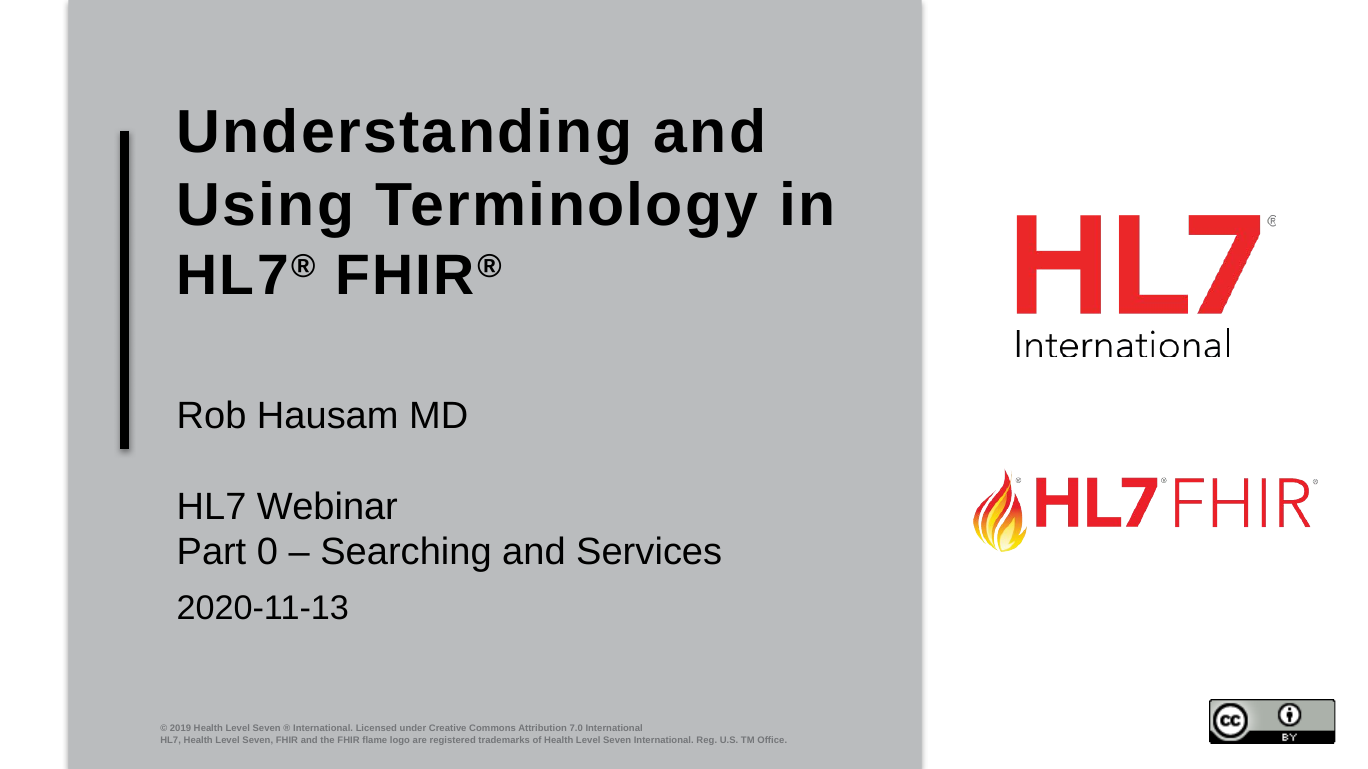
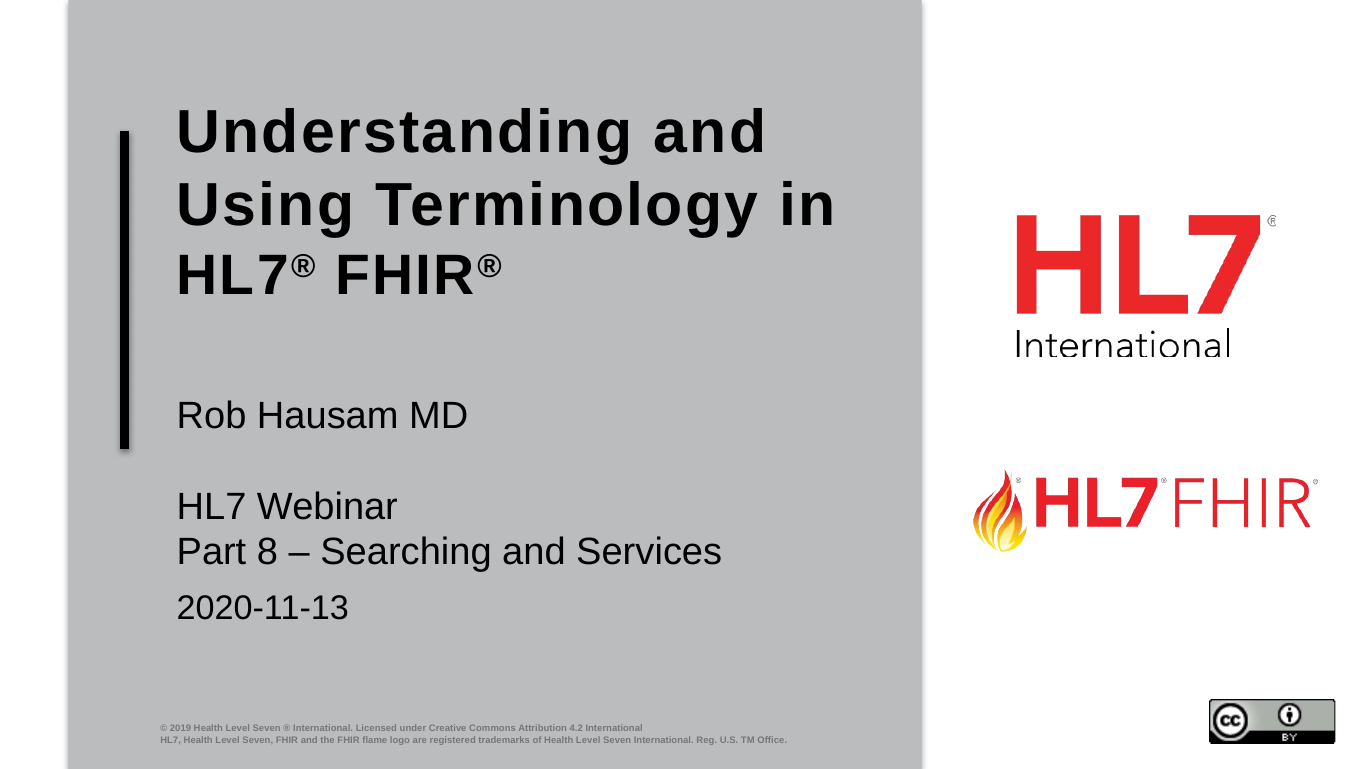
0: 0 -> 8
7.0: 7.0 -> 4.2
